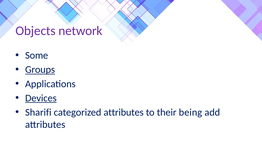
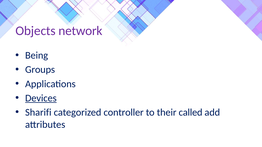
Some: Some -> Being
Groups underline: present -> none
categorized attributes: attributes -> controller
being: being -> called
